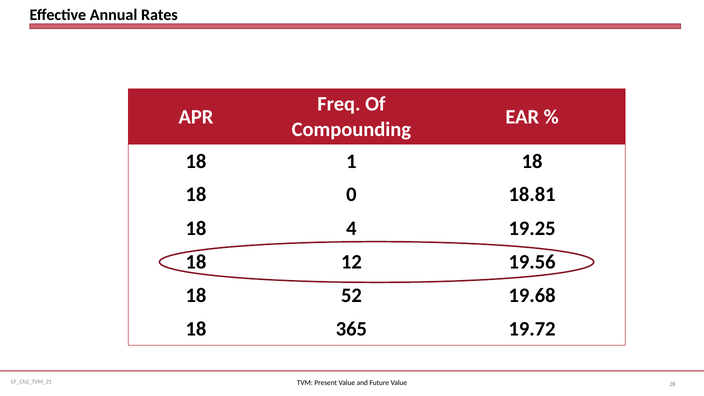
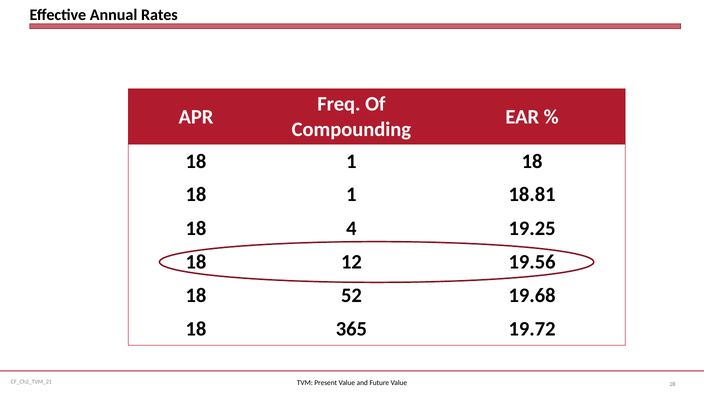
0 at (351, 195): 0 -> 1
